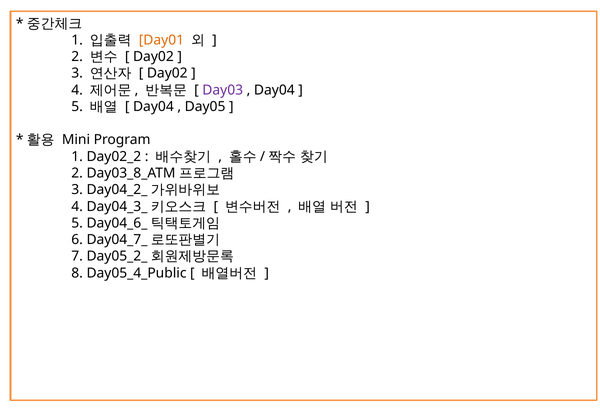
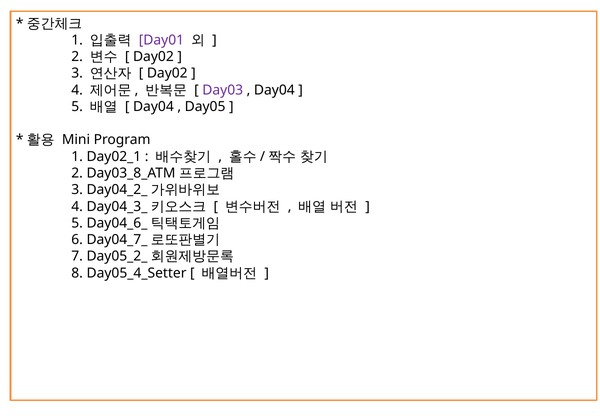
Day01 colour: orange -> purple
Day02_2: Day02_2 -> Day02_1
Day05_4_Public: Day05_4_Public -> Day05_4_Setter
